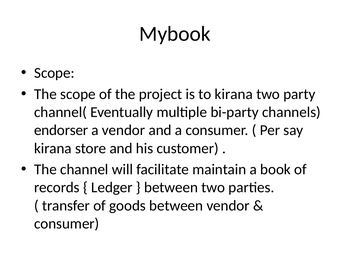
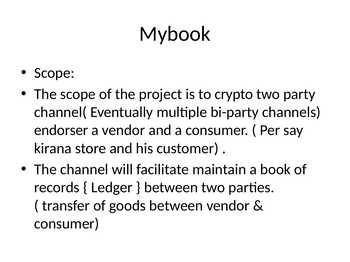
to kirana: kirana -> crypto
